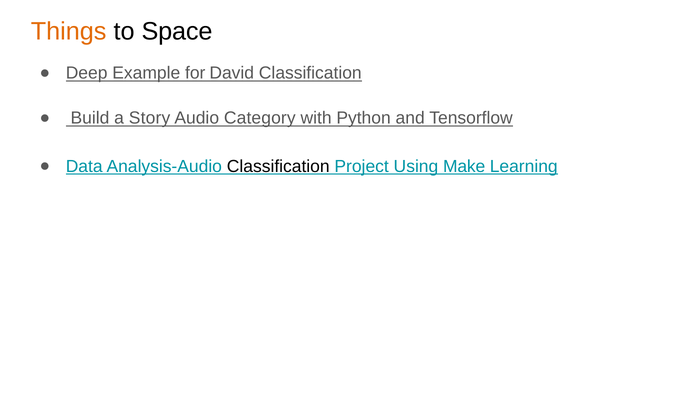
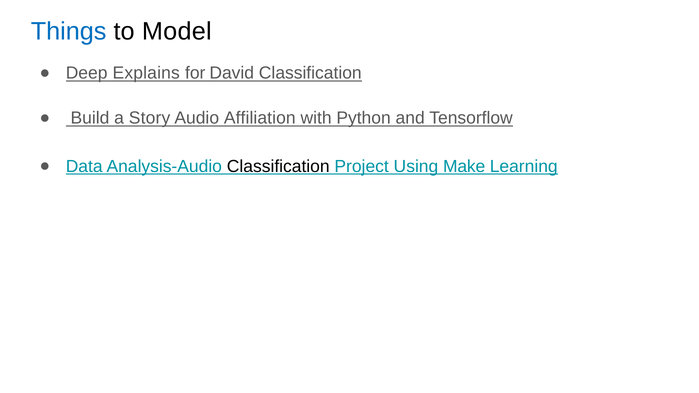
Things colour: orange -> blue
Space: Space -> Model
Example: Example -> Explains
Category: Category -> Affiliation
